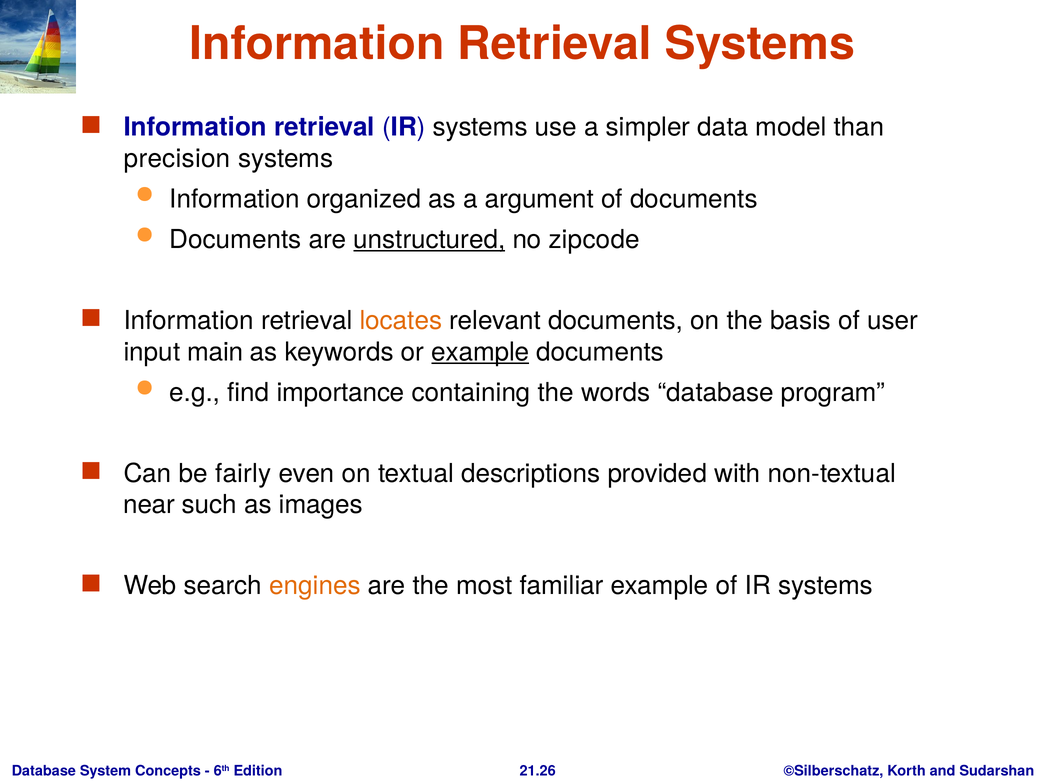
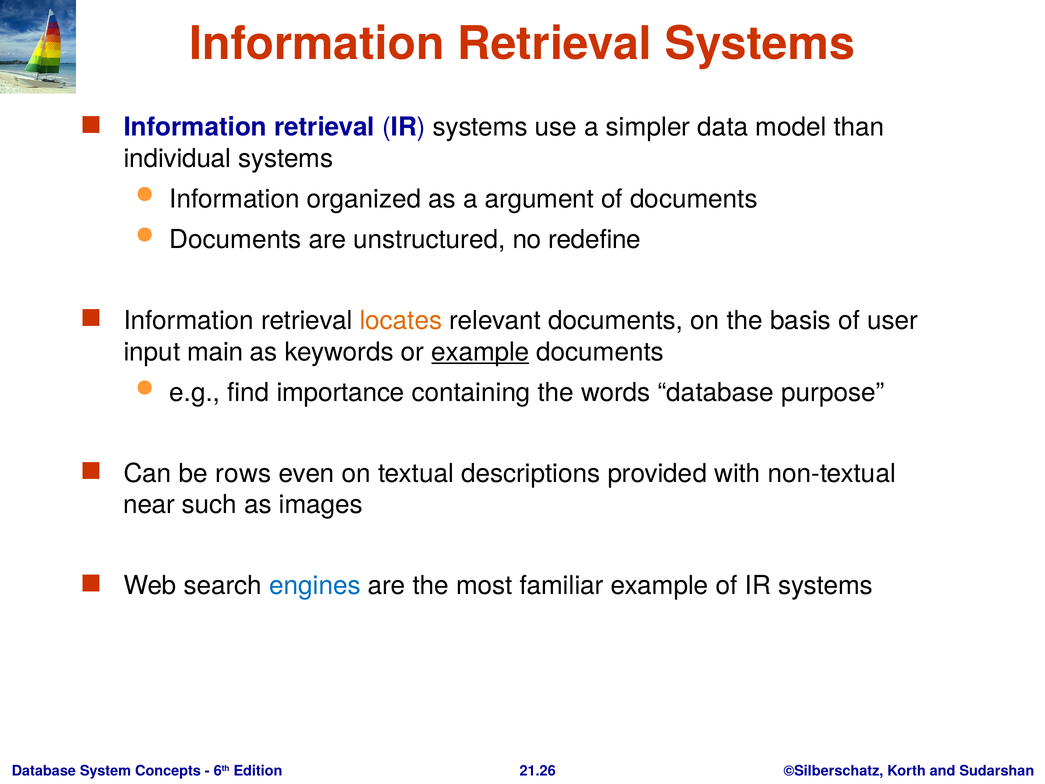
precision: precision -> individual
unstructured underline: present -> none
zipcode: zipcode -> redefine
program: program -> purpose
fairly: fairly -> rows
engines colour: orange -> blue
